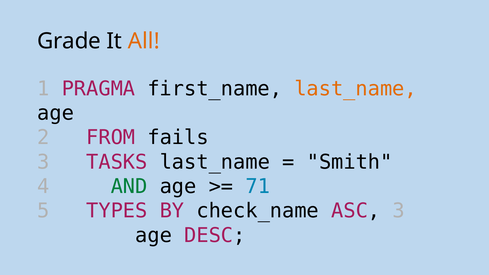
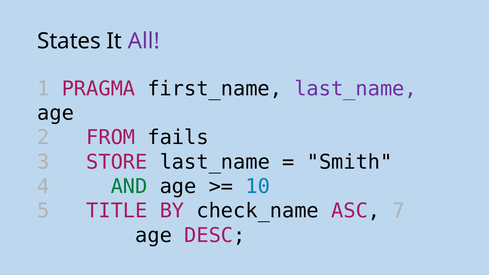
Grade: Grade -> States
All colour: orange -> purple
last_name at (356, 89) colour: orange -> purple
TASKS: TASKS -> STORE
71: 71 -> 10
TYPES: TYPES -> TITLE
ASC 3: 3 -> 7
